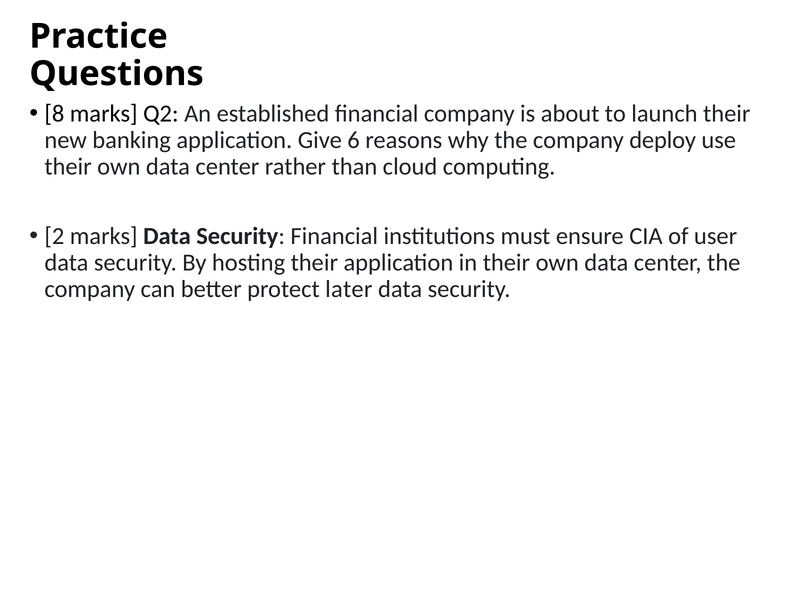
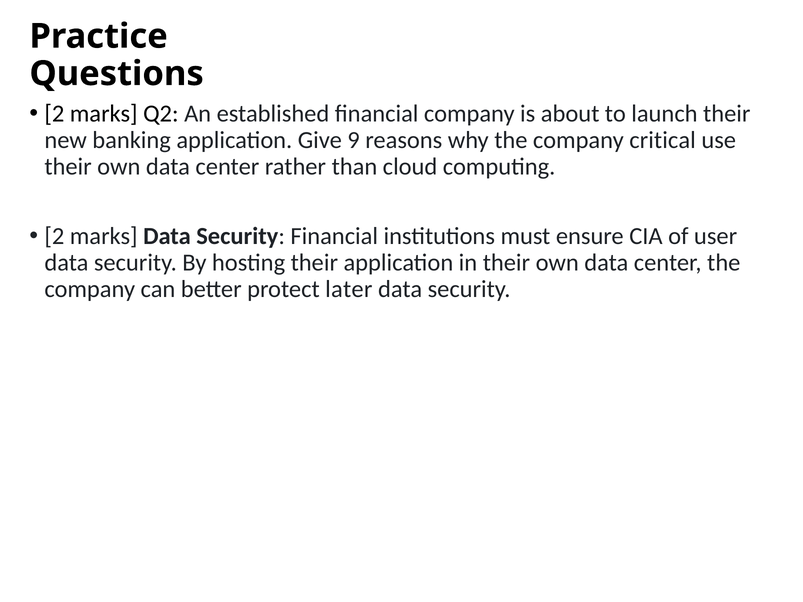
8 at (54, 114): 8 -> 2
6: 6 -> 9
deploy: deploy -> critical
